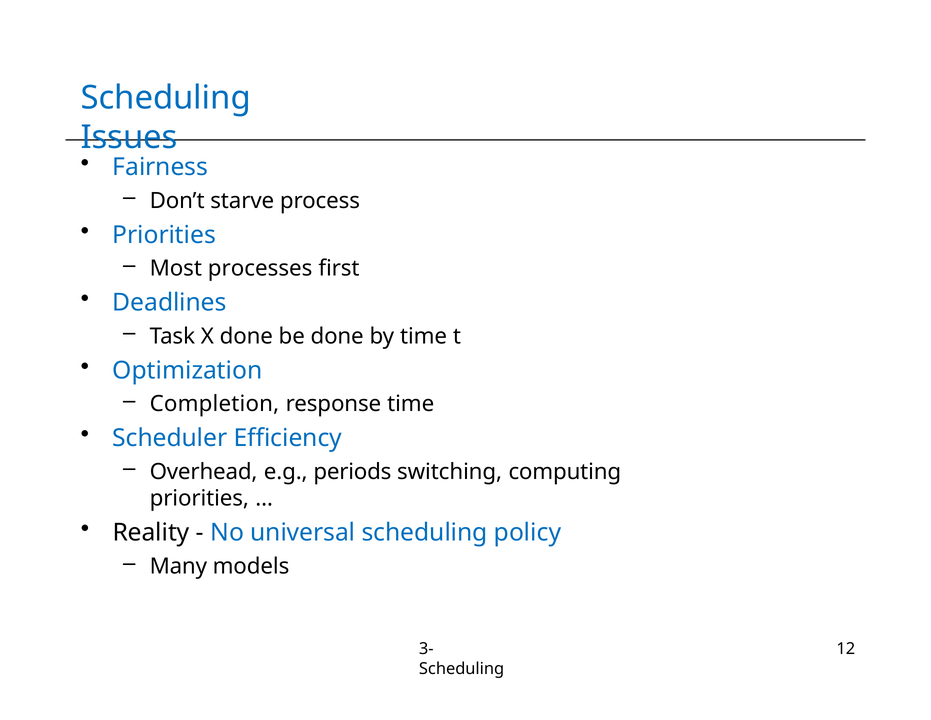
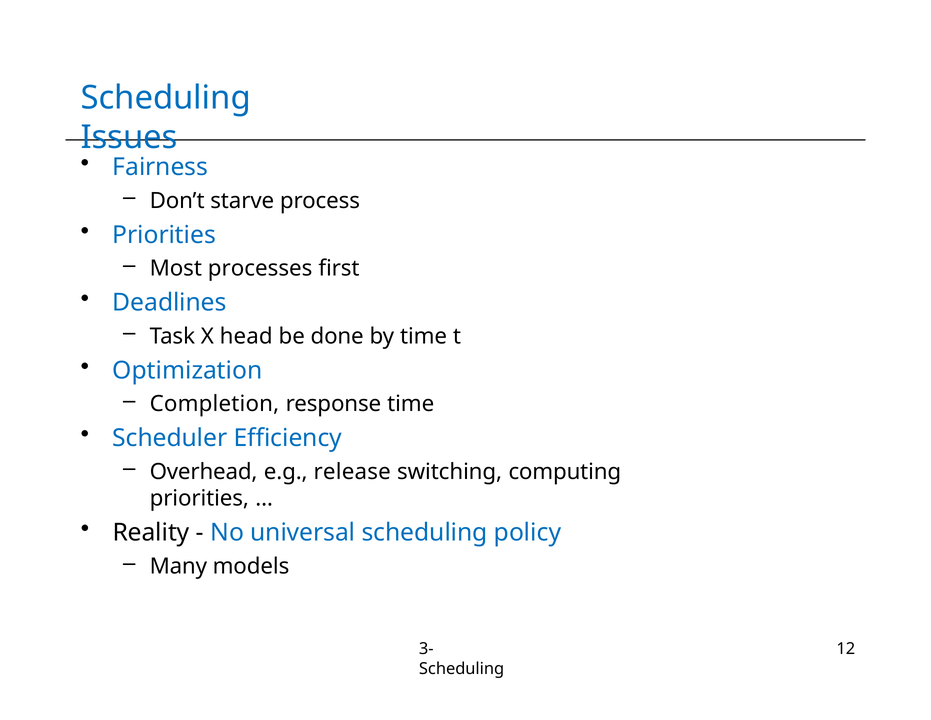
X done: done -> head
periods: periods -> release
